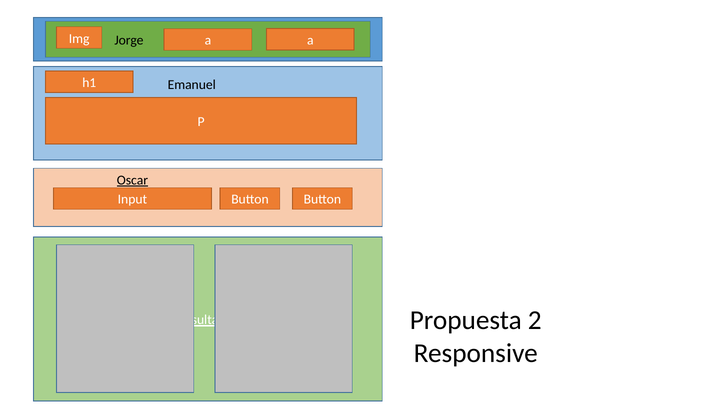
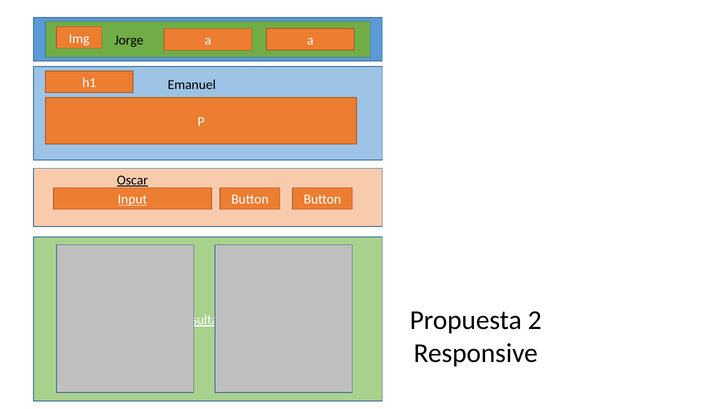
Input underline: none -> present
